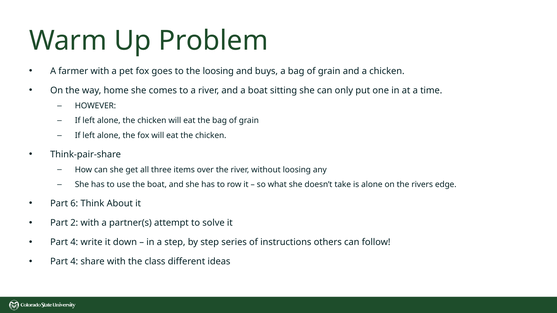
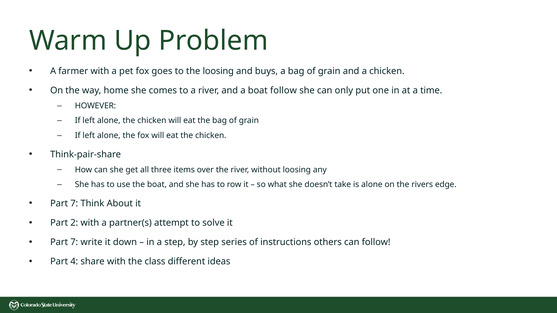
boat sitting: sitting -> follow
6 at (74, 204): 6 -> 7
4 at (74, 242): 4 -> 7
